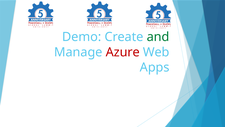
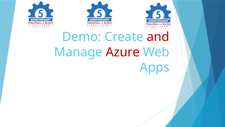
and colour: green -> red
